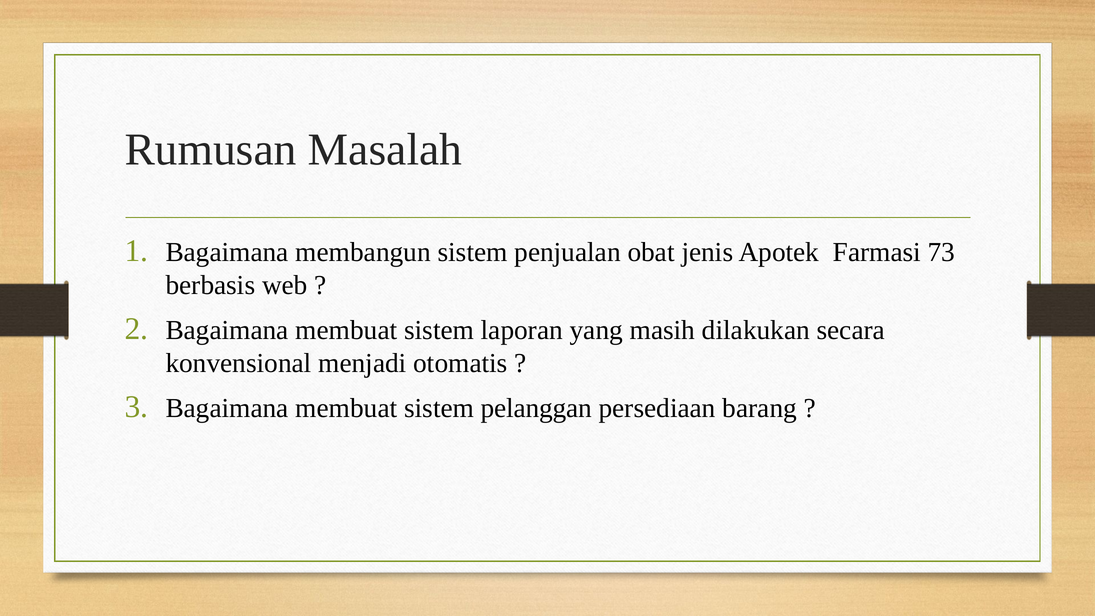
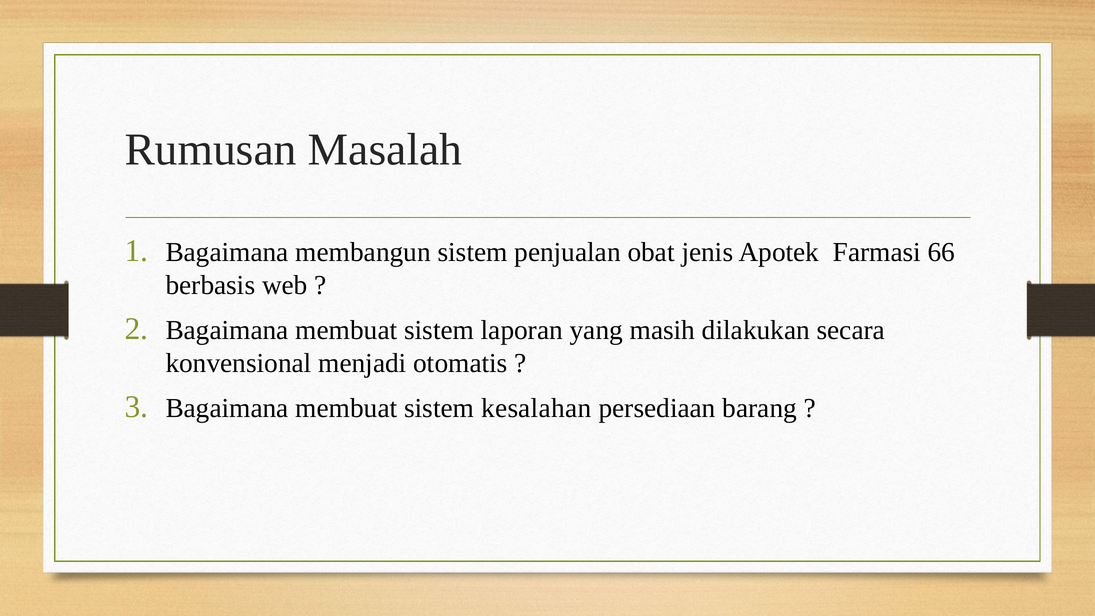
73: 73 -> 66
pelanggan: pelanggan -> kesalahan
